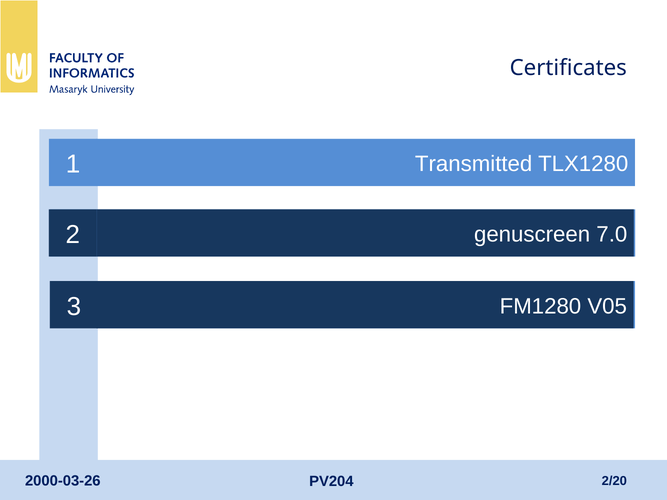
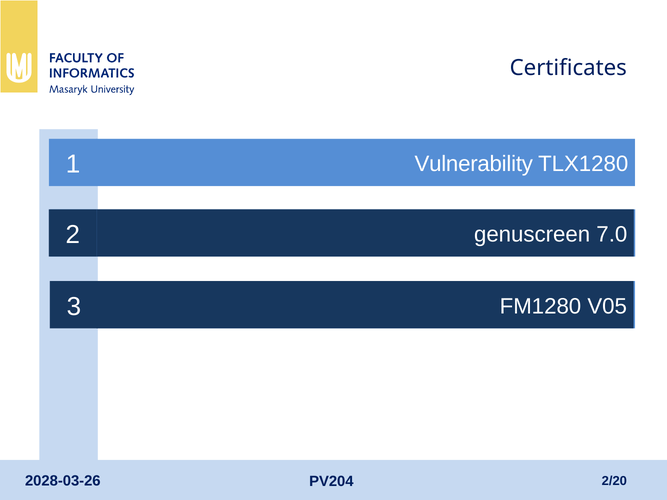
Transmitted: Transmitted -> Vulnerability
2000-03-26: 2000-03-26 -> 2028-03-26
